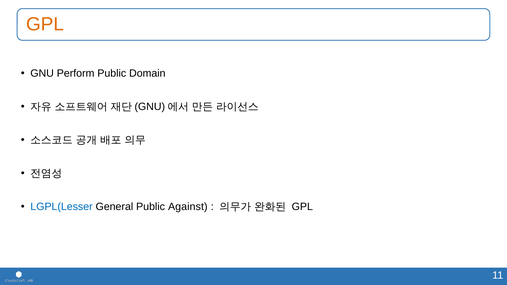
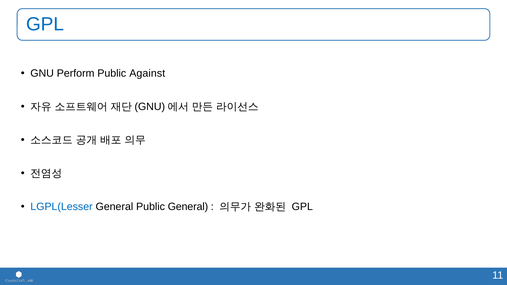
GPL at (45, 24) colour: orange -> blue
Domain: Domain -> Against
Public Against: Against -> General
